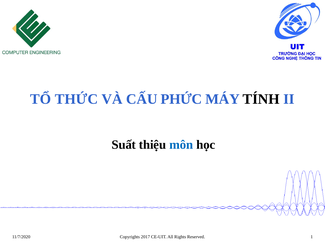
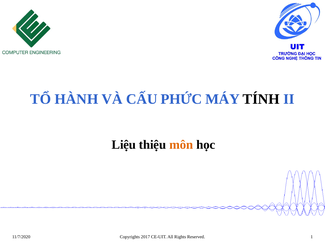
THỨC: THỨC -> HÀNH
Suất: Suất -> Liệu
môn colour: blue -> orange
